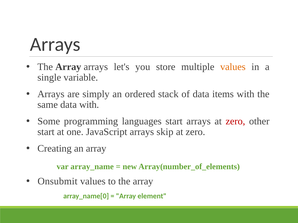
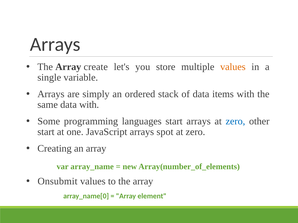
Array arrays: arrays -> create
zero at (235, 121) colour: red -> blue
skip: skip -> spot
